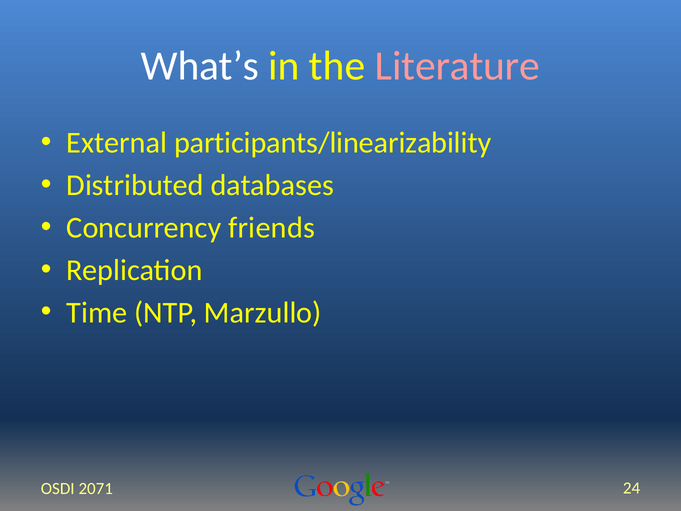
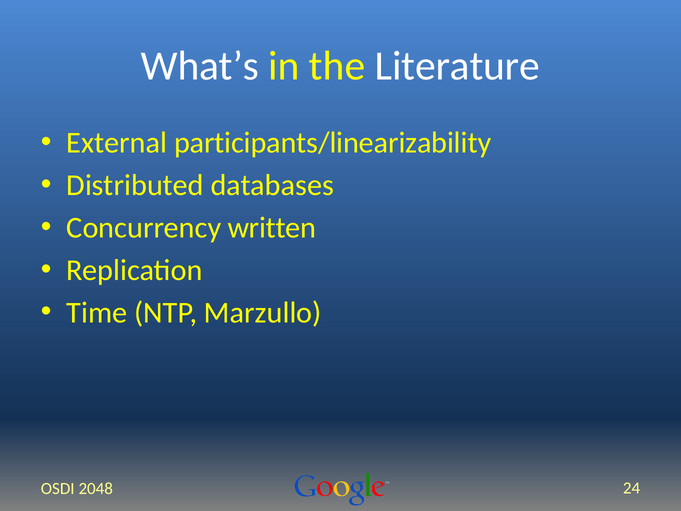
Literature colour: pink -> white
friends: friends -> written
2071: 2071 -> 2048
